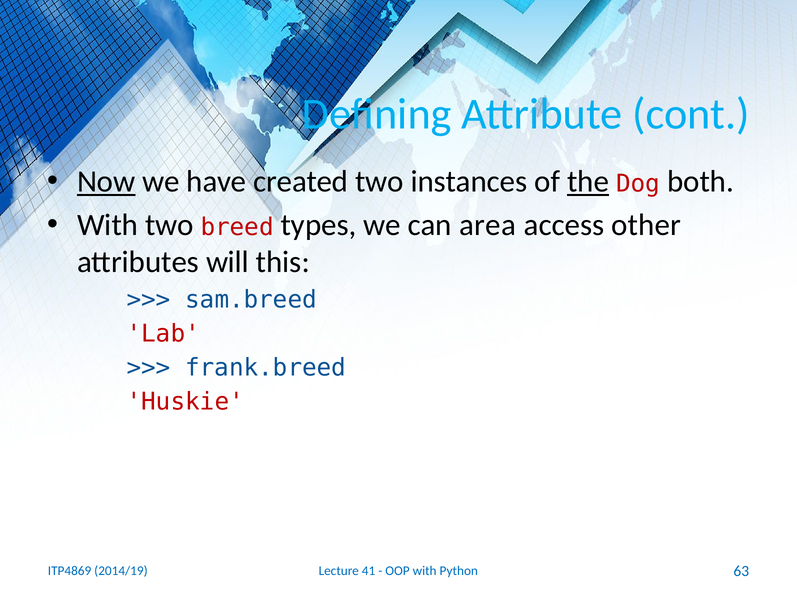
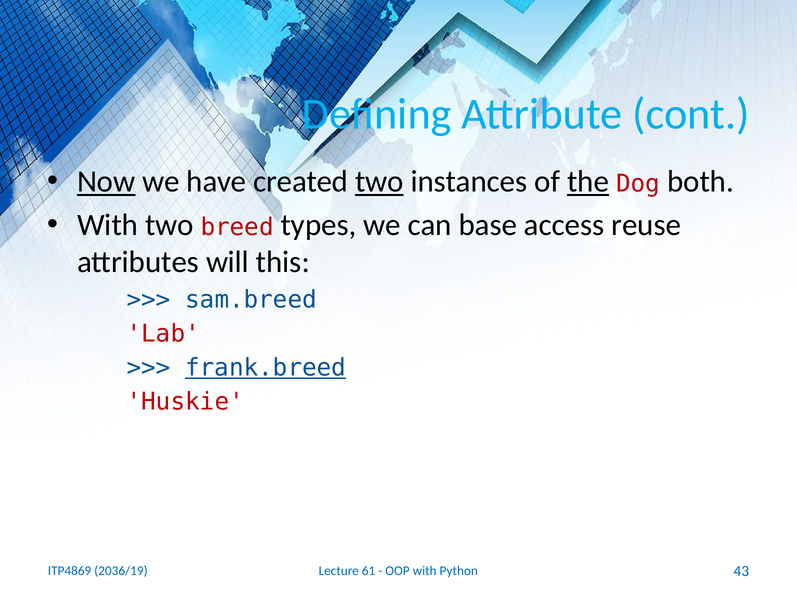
two at (380, 182) underline: none -> present
area: area -> base
other: other -> reuse
frank.breed underline: none -> present
41: 41 -> 61
63: 63 -> 43
2014/19: 2014/19 -> 2036/19
